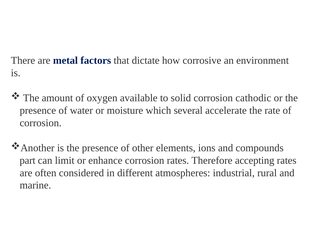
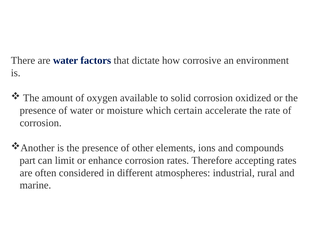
are metal: metal -> water
cathodic: cathodic -> oxidized
several: several -> certain
